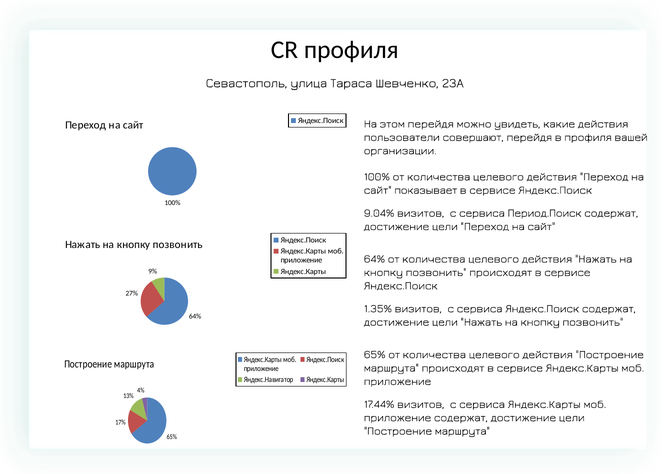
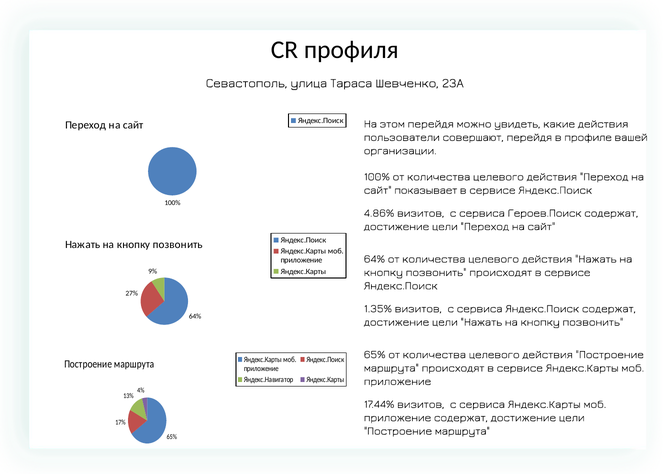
в профиля: профиля -> профиле
9.04%: 9.04% -> 4.86%
Период.Поиск: Период.Поиск -> Героев.Поиск
